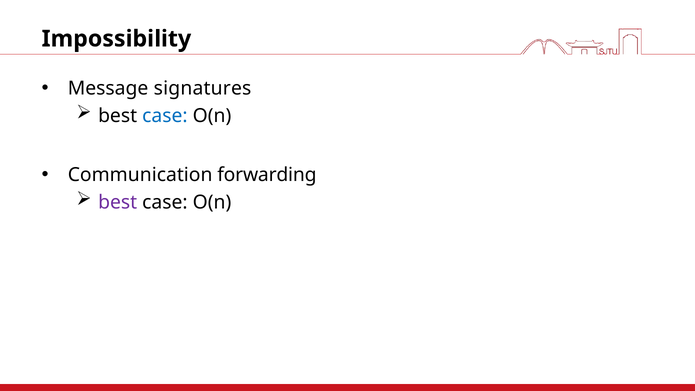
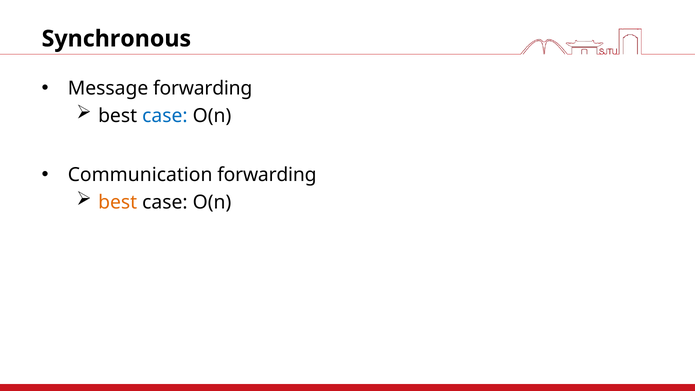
Impossibility: Impossibility -> Synchronous
Message signatures: signatures -> forwarding
best at (118, 202) colour: purple -> orange
